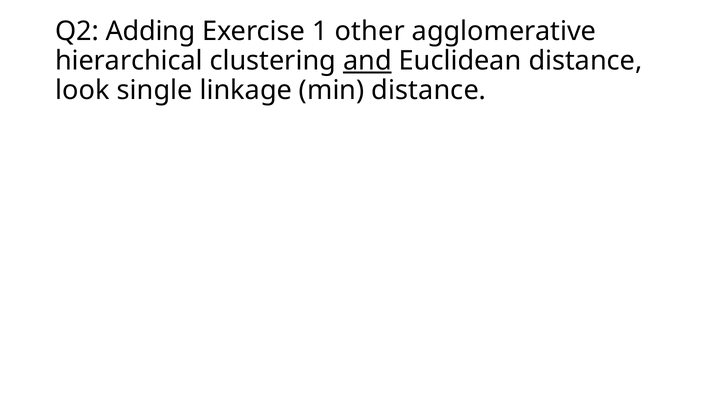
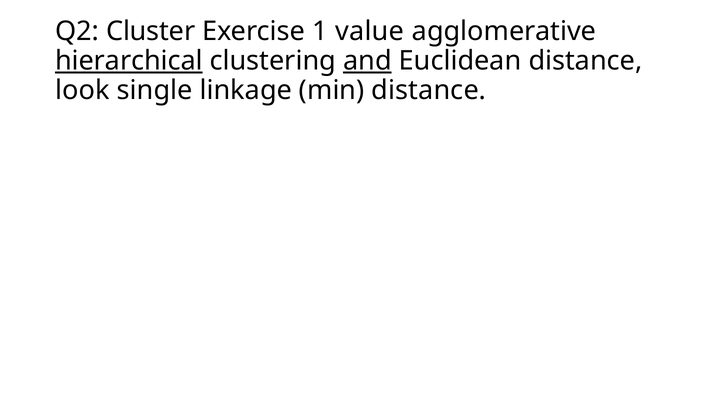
Adding: Adding -> Cluster
other: other -> value
hierarchical underline: none -> present
